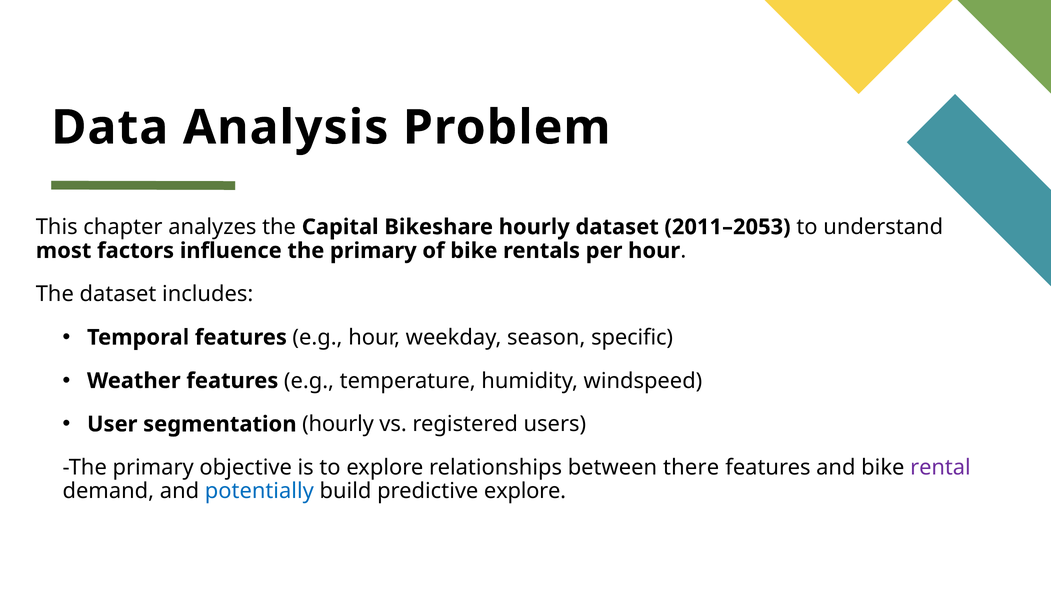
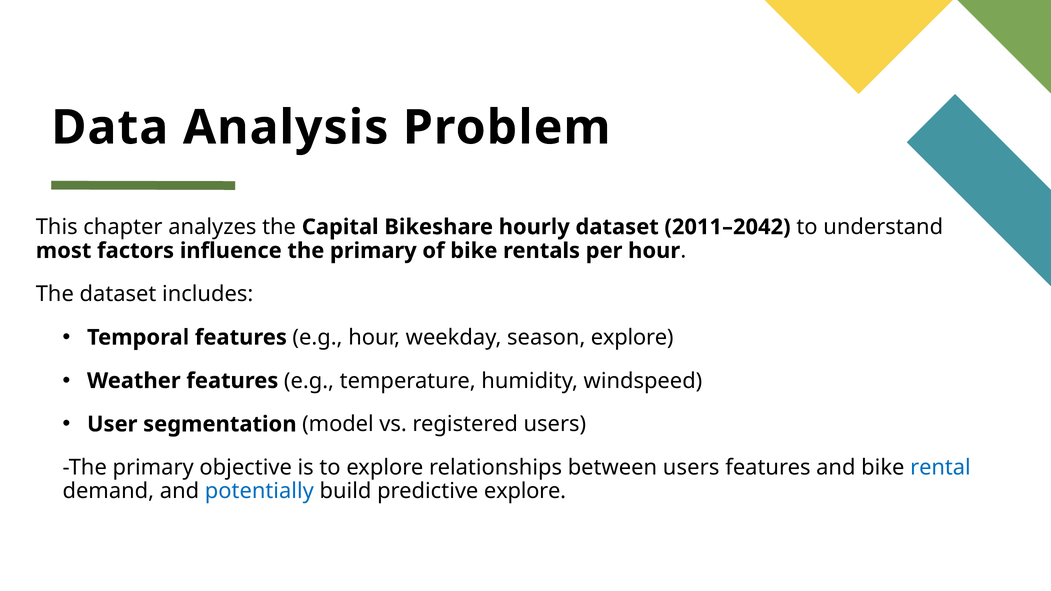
2011–2053: 2011–2053 -> 2011–2042
season specific: specific -> explore
segmentation hourly: hourly -> model
between there: there -> users
rental colour: purple -> blue
